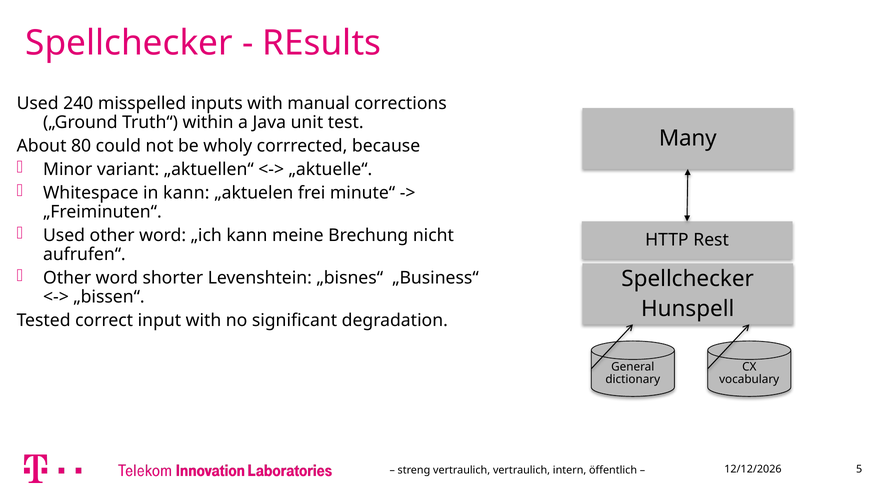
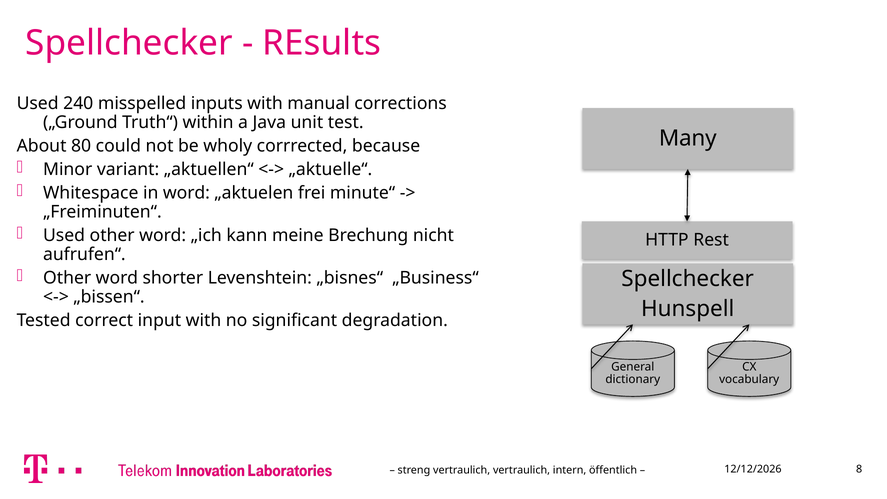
in kann: kann -> word
5: 5 -> 8
